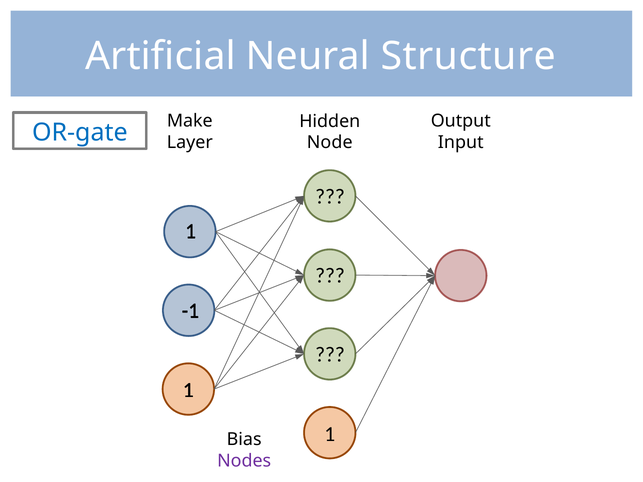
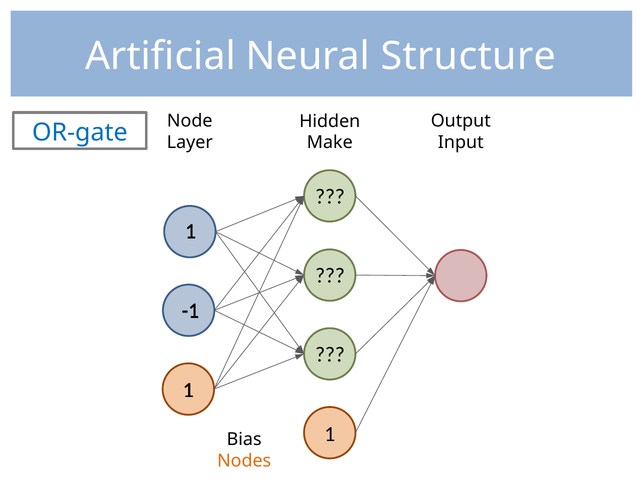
Make: Make -> Node
Node: Node -> Make
Nodes colour: purple -> orange
